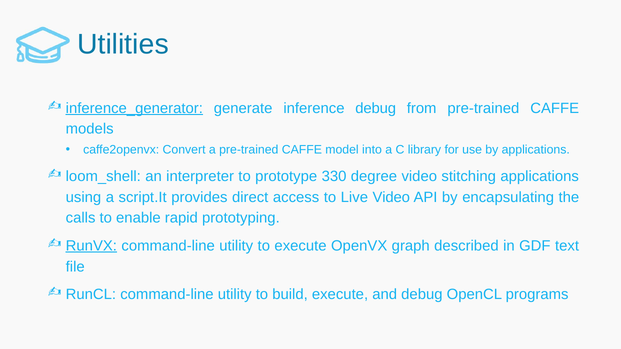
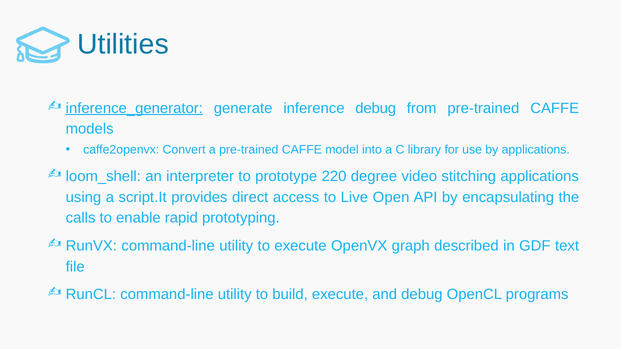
330: 330 -> 220
Live Video: Video -> Open
RunVX underline: present -> none
